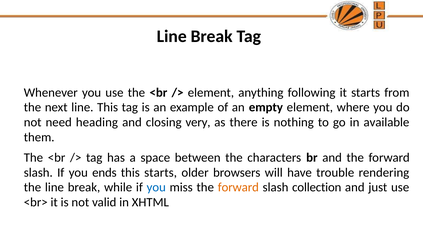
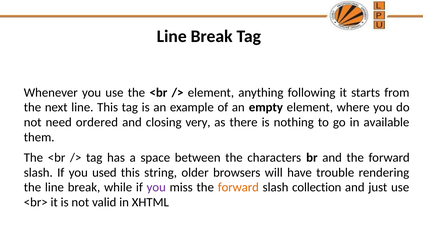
heading: heading -> ordered
ends: ends -> used
this starts: starts -> string
you at (156, 187) colour: blue -> purple
